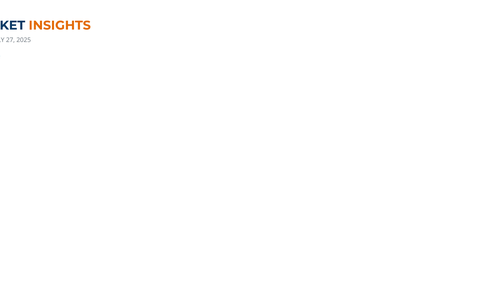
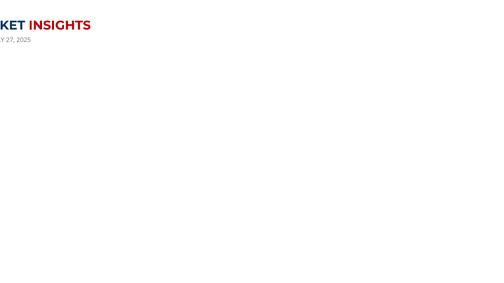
INSIGHTS colour: orange -> red
